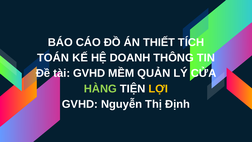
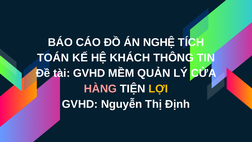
THIẾT: THIẾT -> NGHỆ
DOANH: DOANH -> KHÁCH
HÀNG colour: light green -> pink
